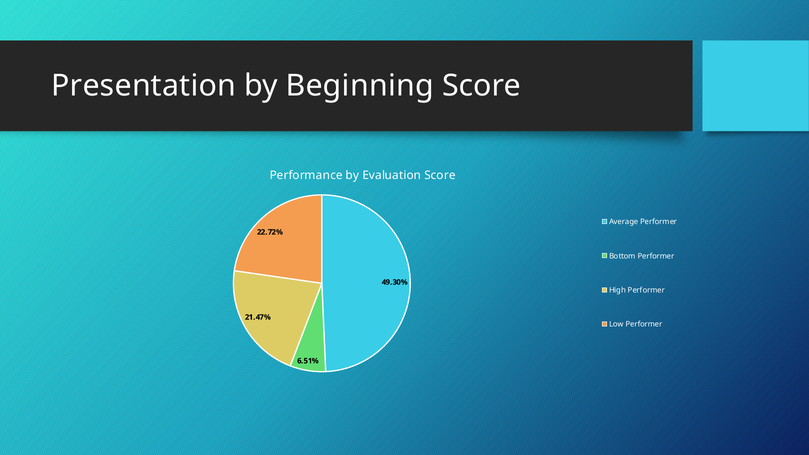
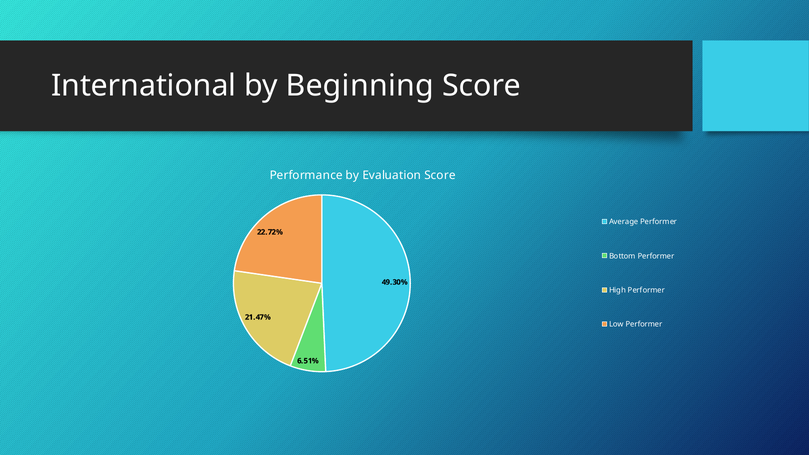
Presentation: Presentation -> International
